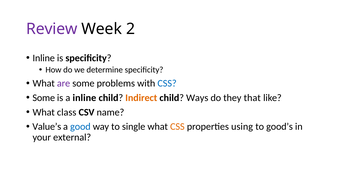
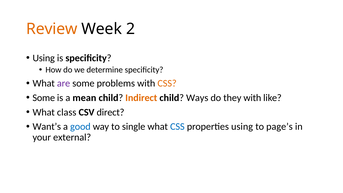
Review colour: purple -> orange
Inline at (44, 58): Inline -> Using
CSS at (167, 83) colour: blue -> orange
a inline: inline -> mean
they that: that -> with
name: name -> direct
Value’s: Value’s -> Want’s
CSS at (177, 127) colour: orange -> blue
good’s: good’s -> page’s
